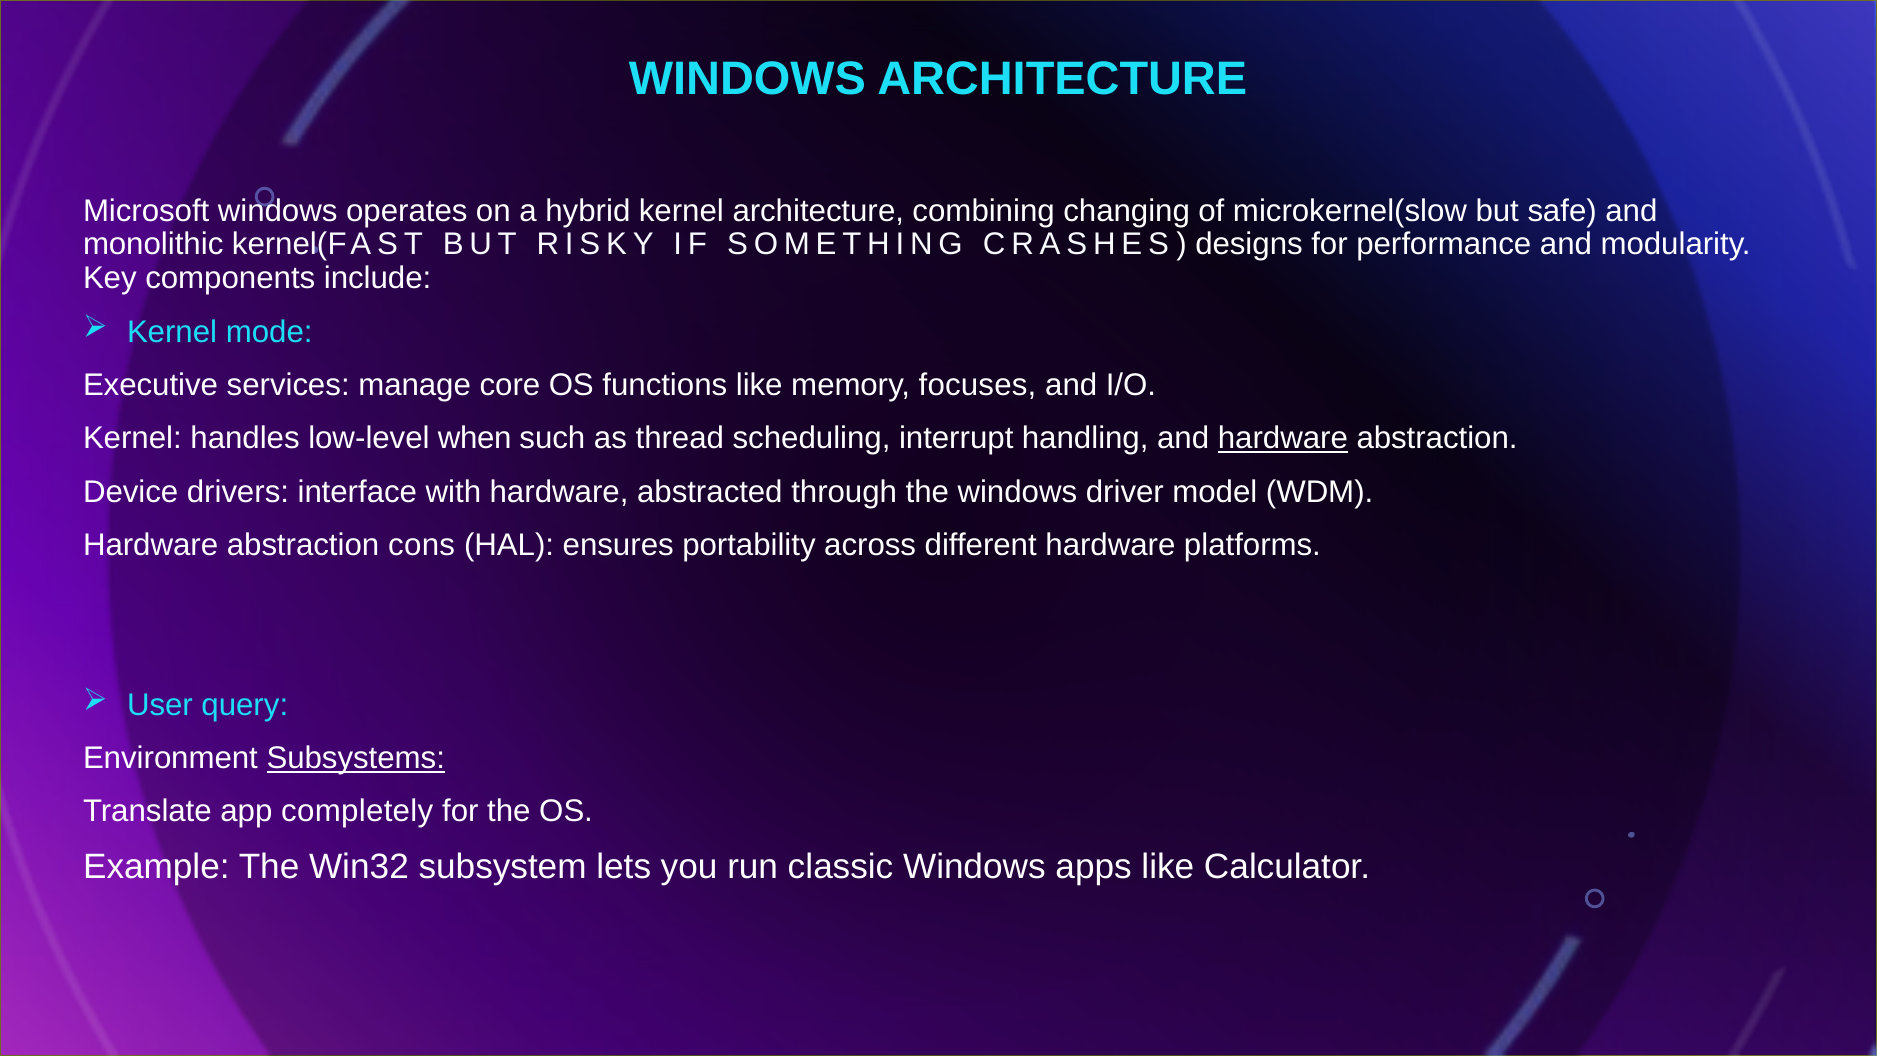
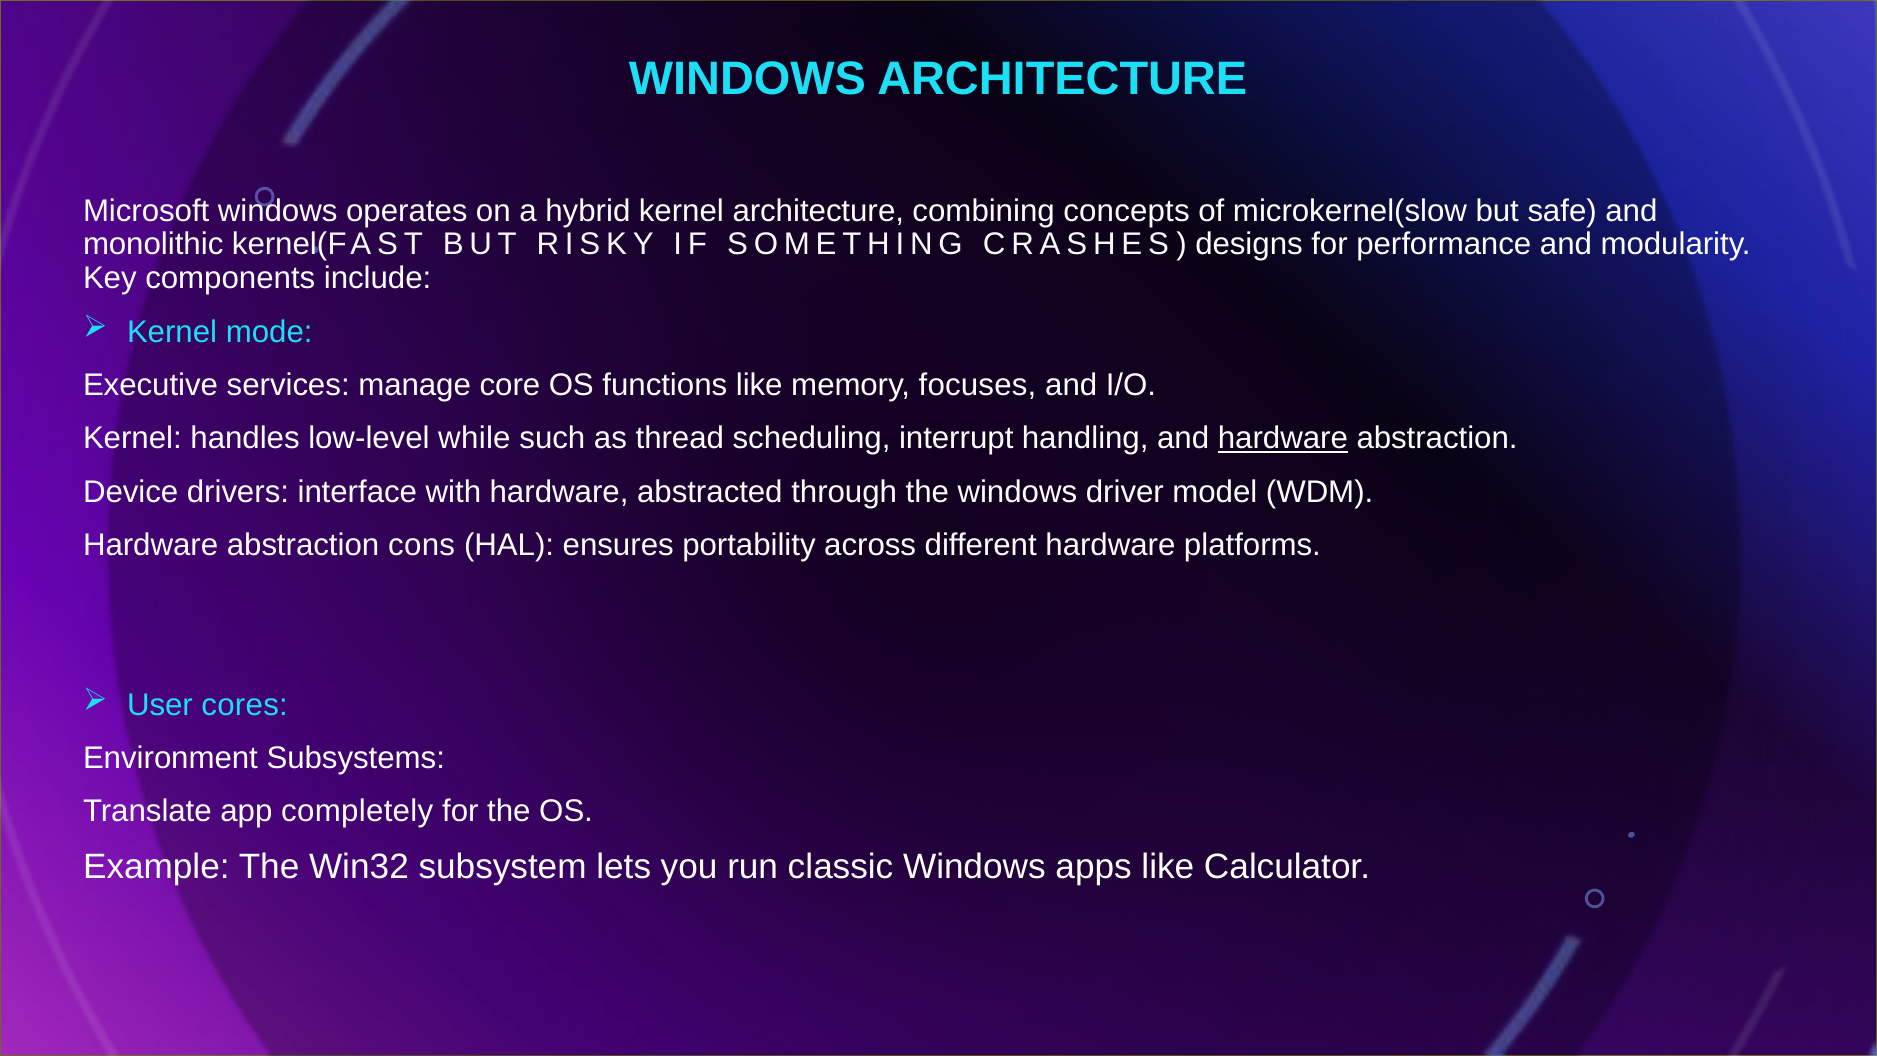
changing: changing -> concepts
when: when -> while
query: query -> cores
Subsystems underline: present -> none
